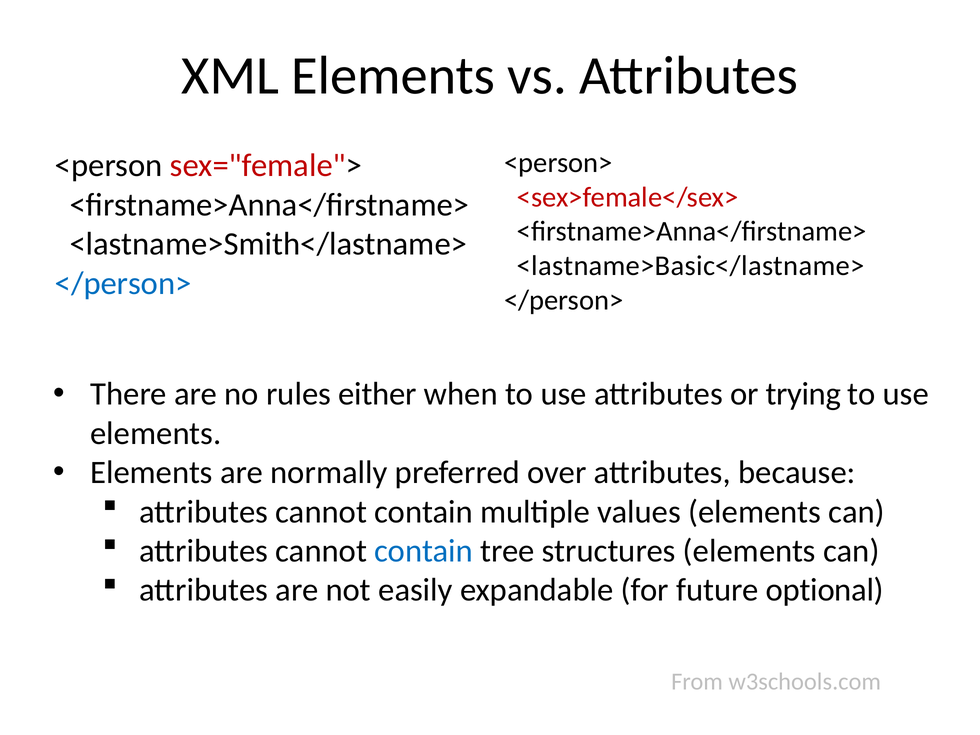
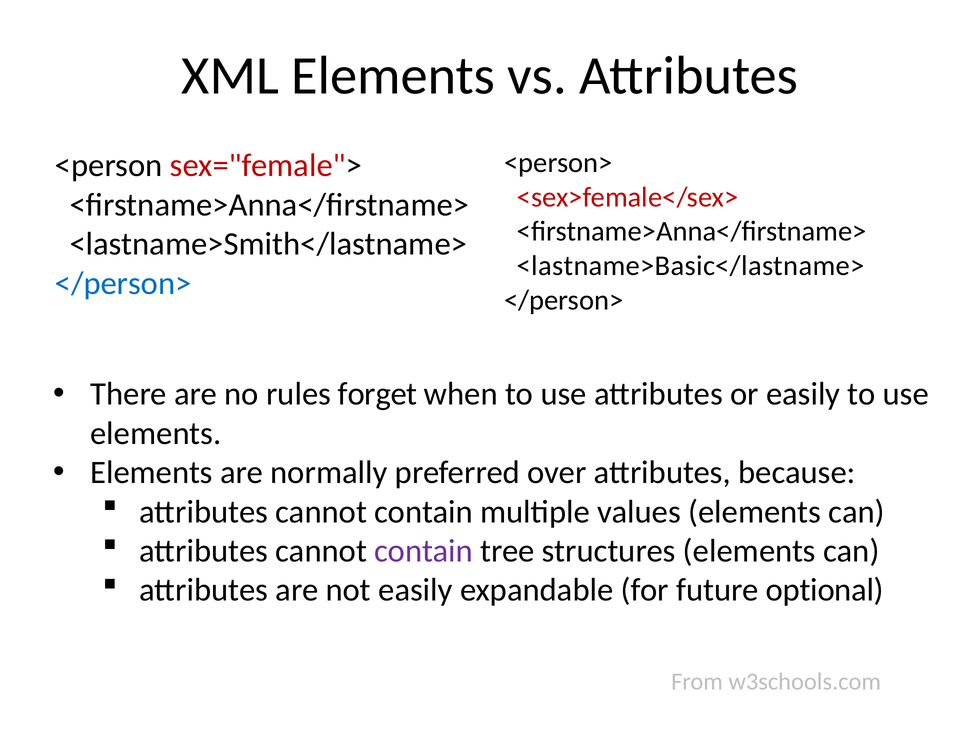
either: either -> forget
or trying: trying -> easily
contain at (424, 551) colour: blue -> purple
